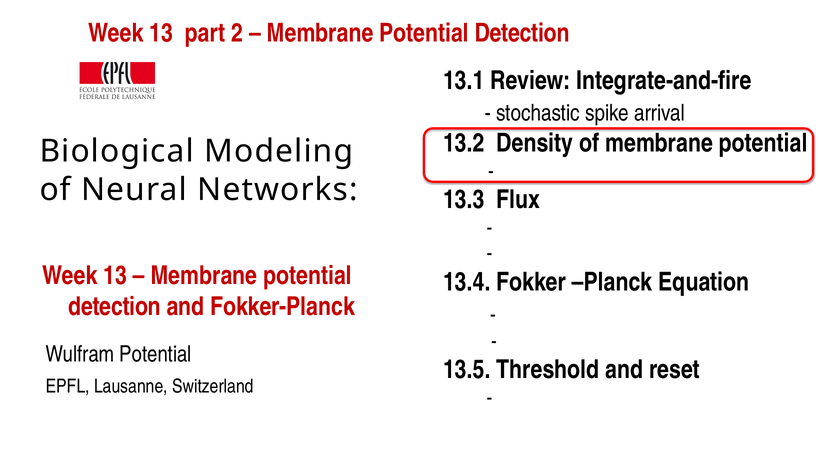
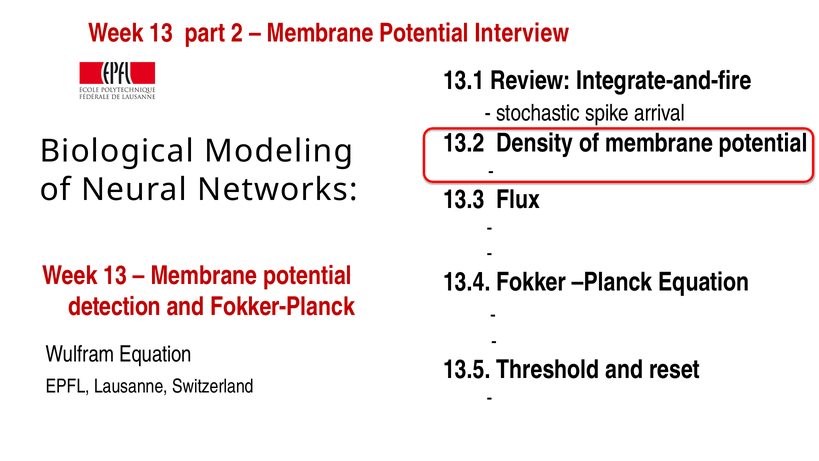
Detection at (522, 33): Detection -> Interview
Wulfram Potential: Potential -> Equation
